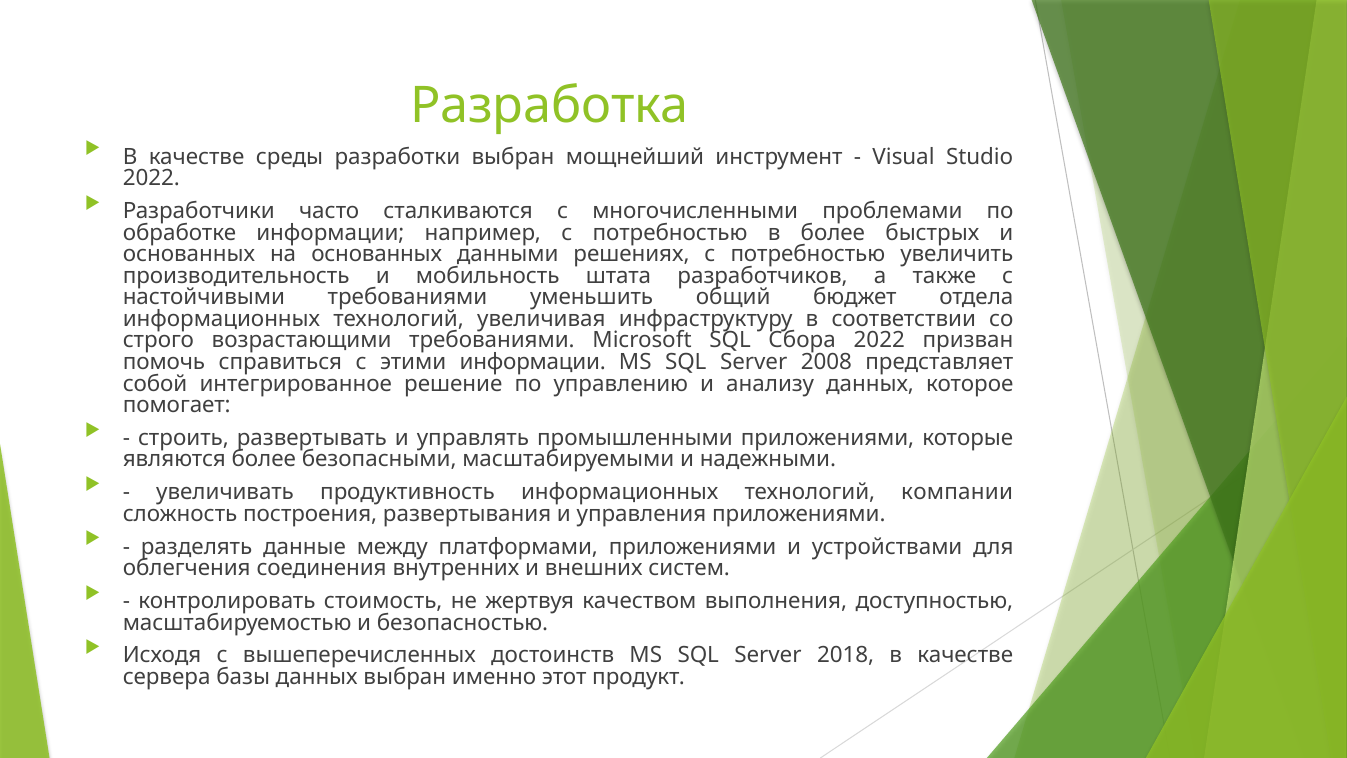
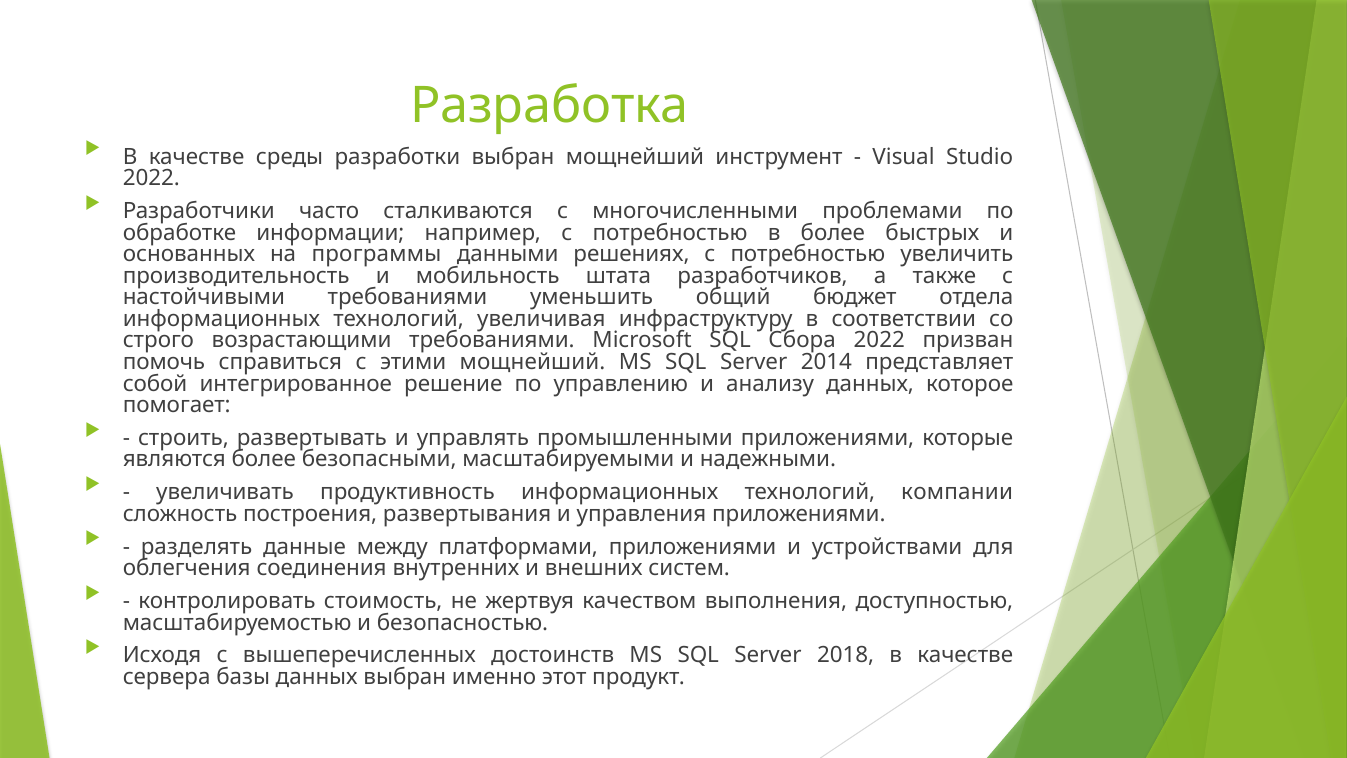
на основанных: основанных -> программы
этими информации: информации -> мощнейший
2008: 2008 -> 2014
